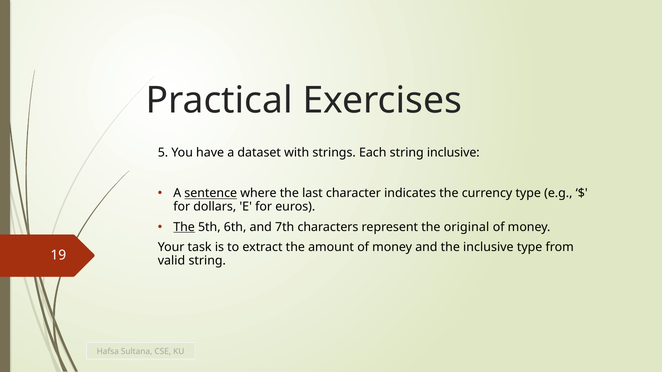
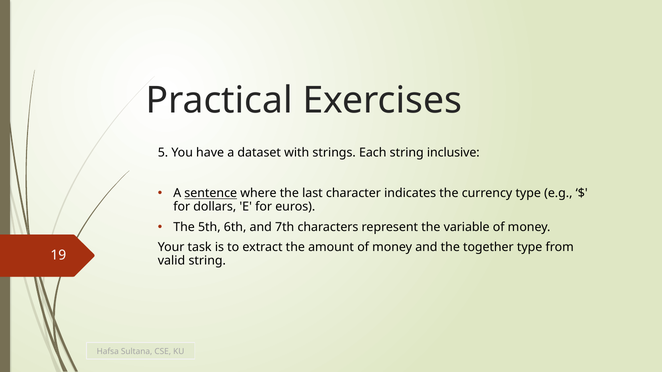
The at (184, 227) underline: present -> none
original: original -> variable
the inclusive: inclusive -> together
